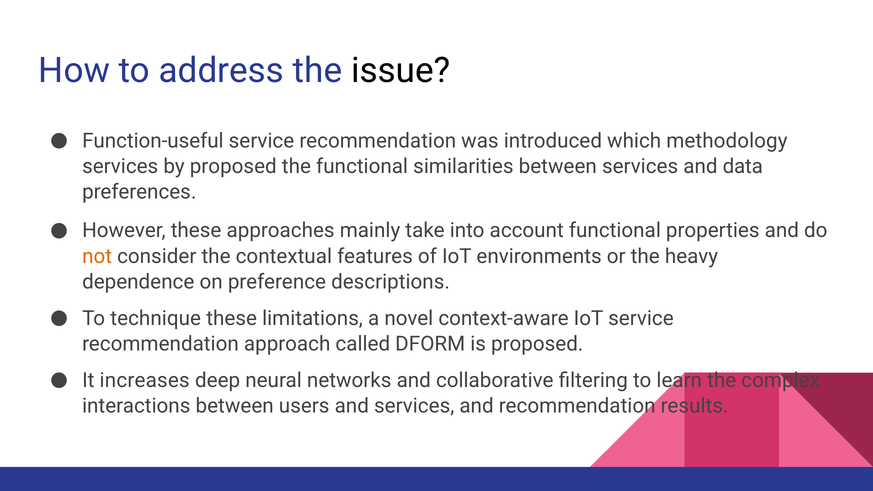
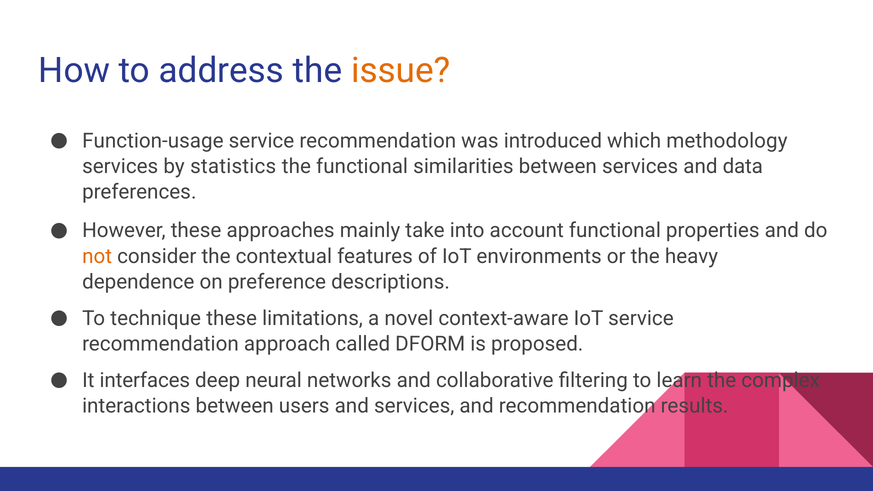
issue colour: black -> orange
Function-useful: Function-useful -> Function-usage
by proposed: proposed -> statistics
increases: increases -> interfaces
